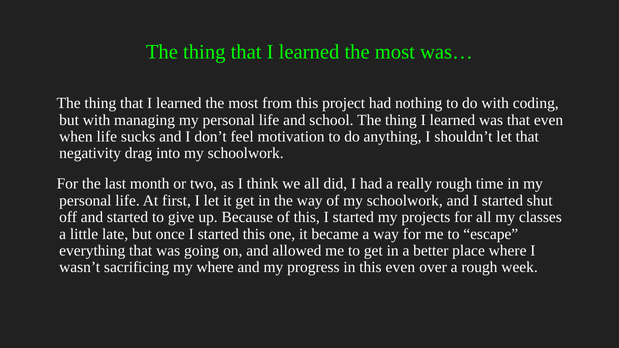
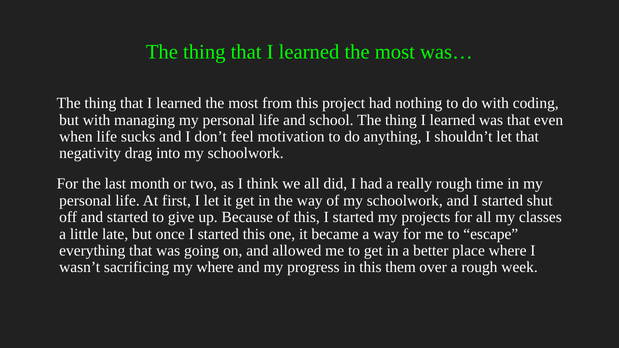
this even: even -> them
